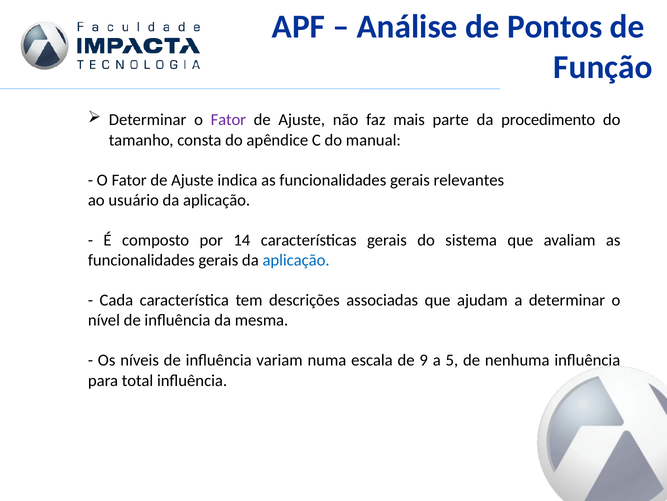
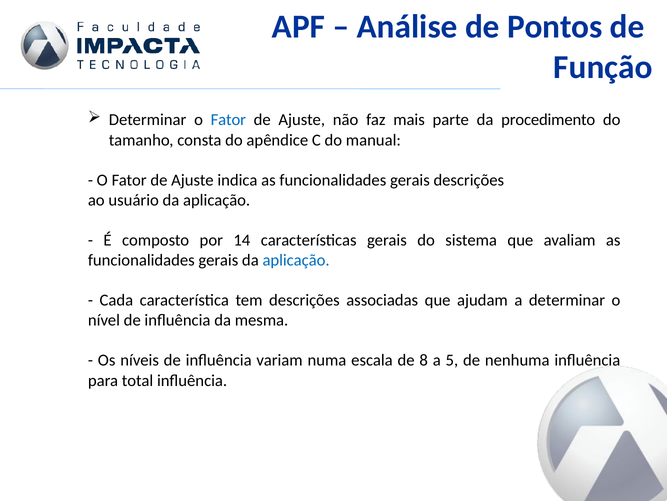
Fator at (228, 120) colour: purple -> blue
gerais relevantes: relevantes -> descrições
9: 9 -> 8
